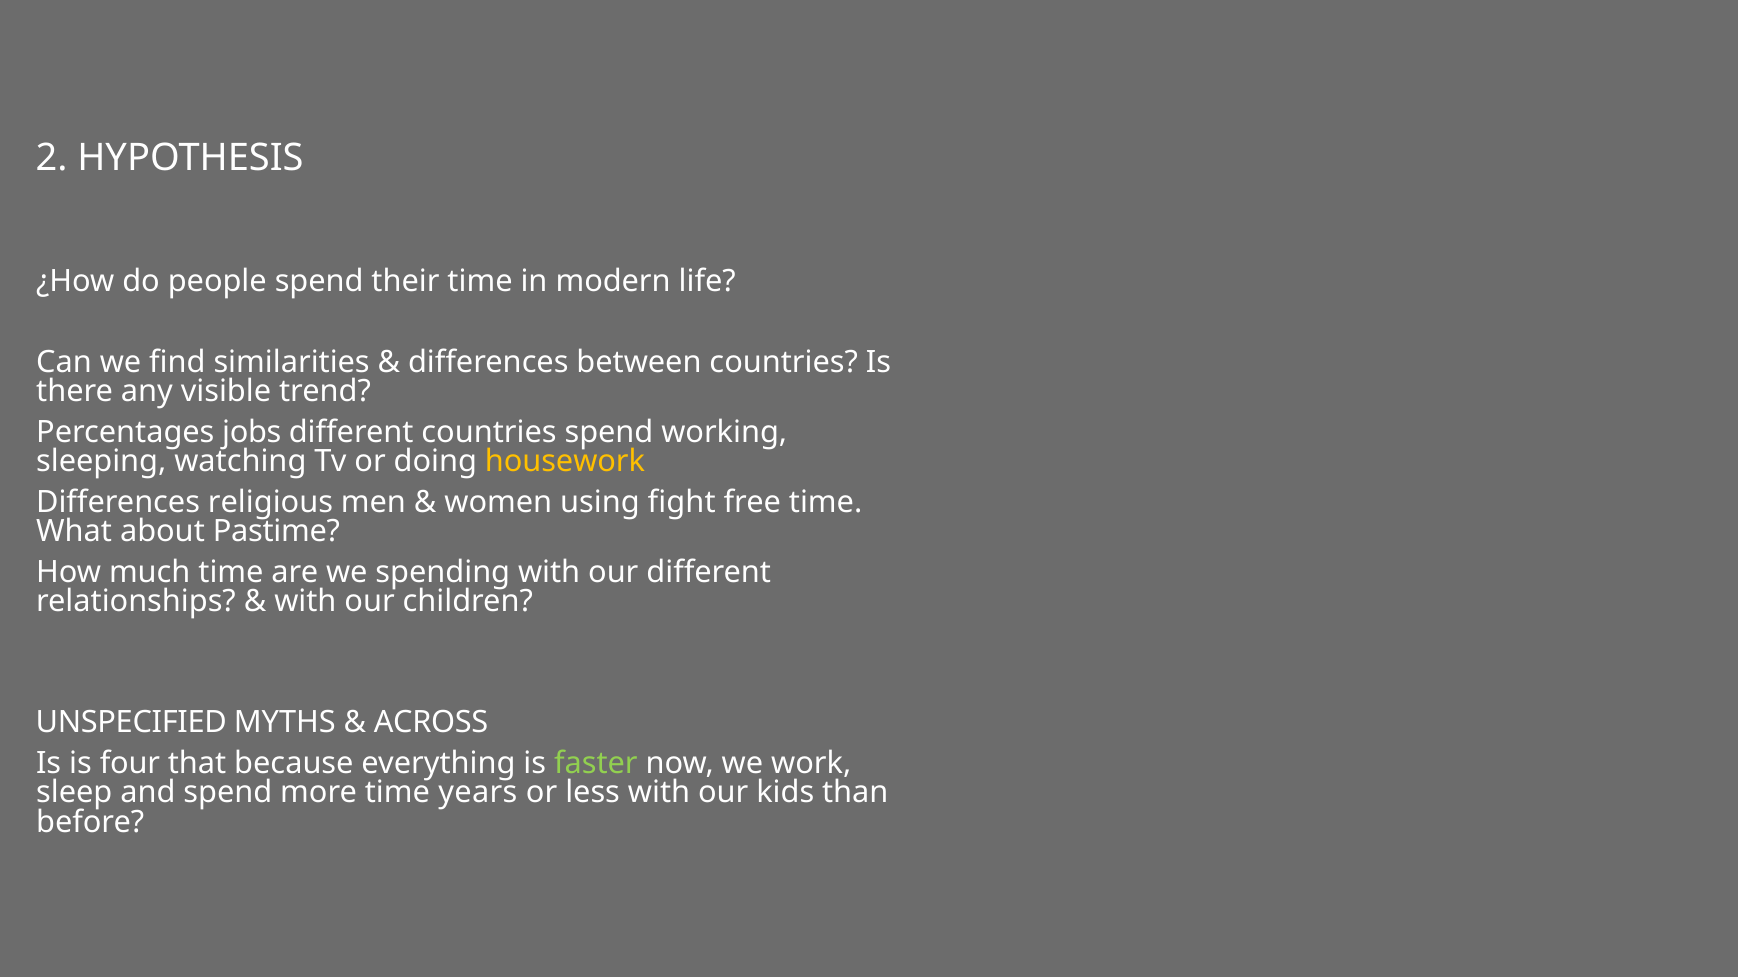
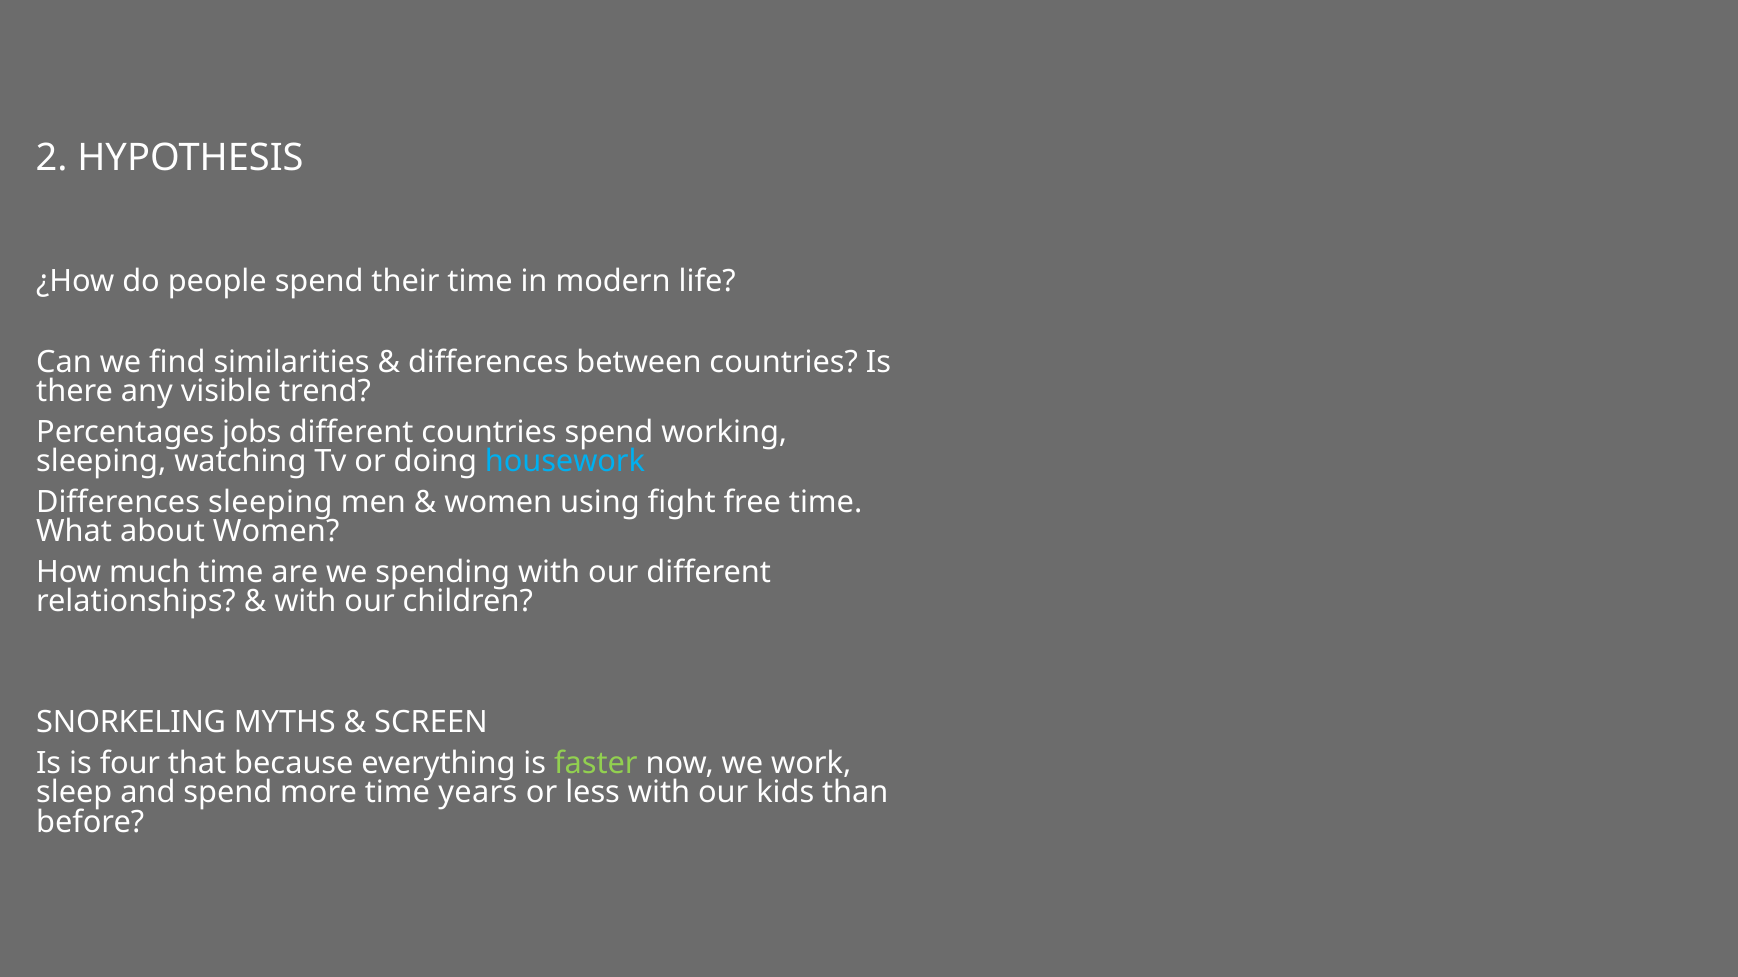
housework colour: yellow -> light blue
Differences religious: religious -> sleeping
about Pastime: Pastime -> Women
UNSPECIFIED: UNSPECIFIED -> SNORKELING
ACROSS: ACROSS -> SCREEN
